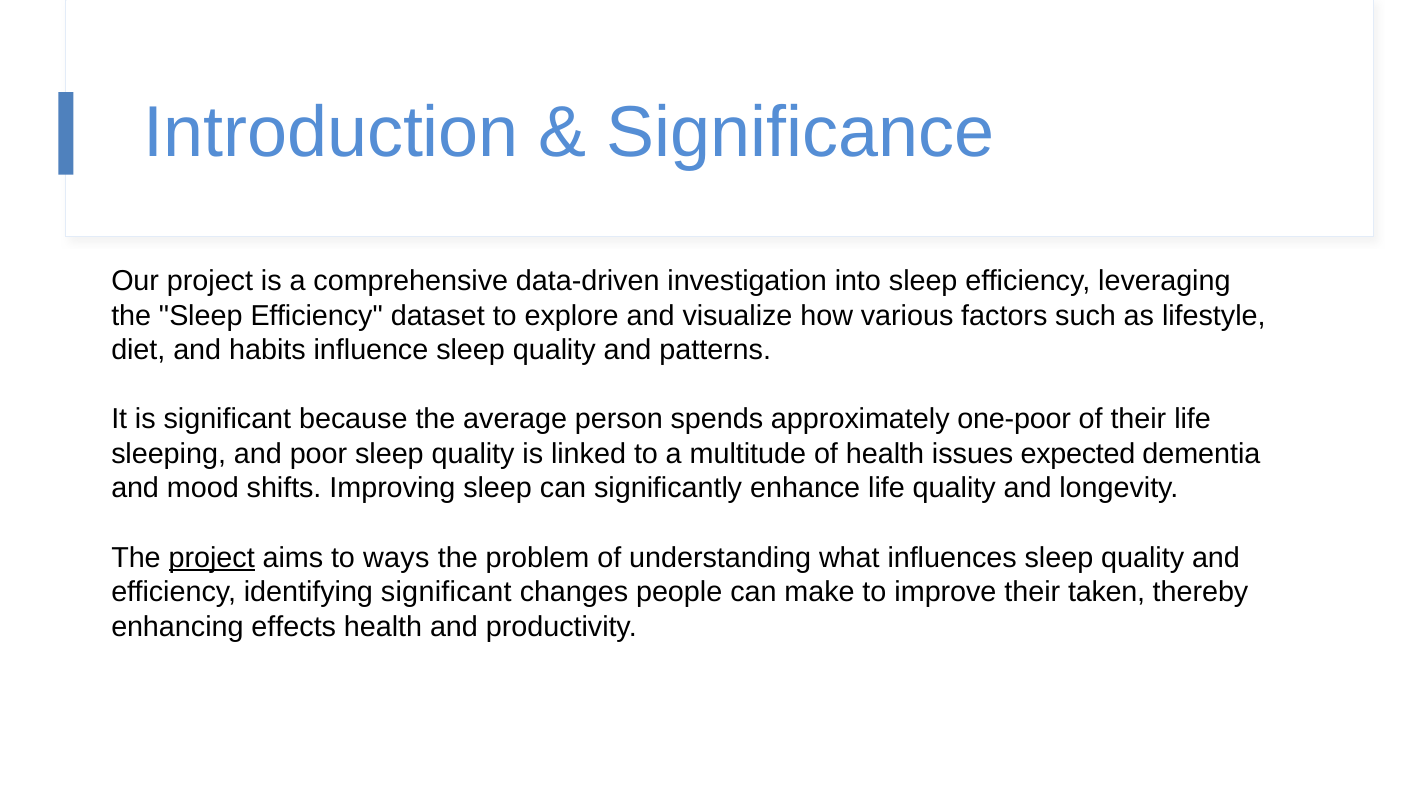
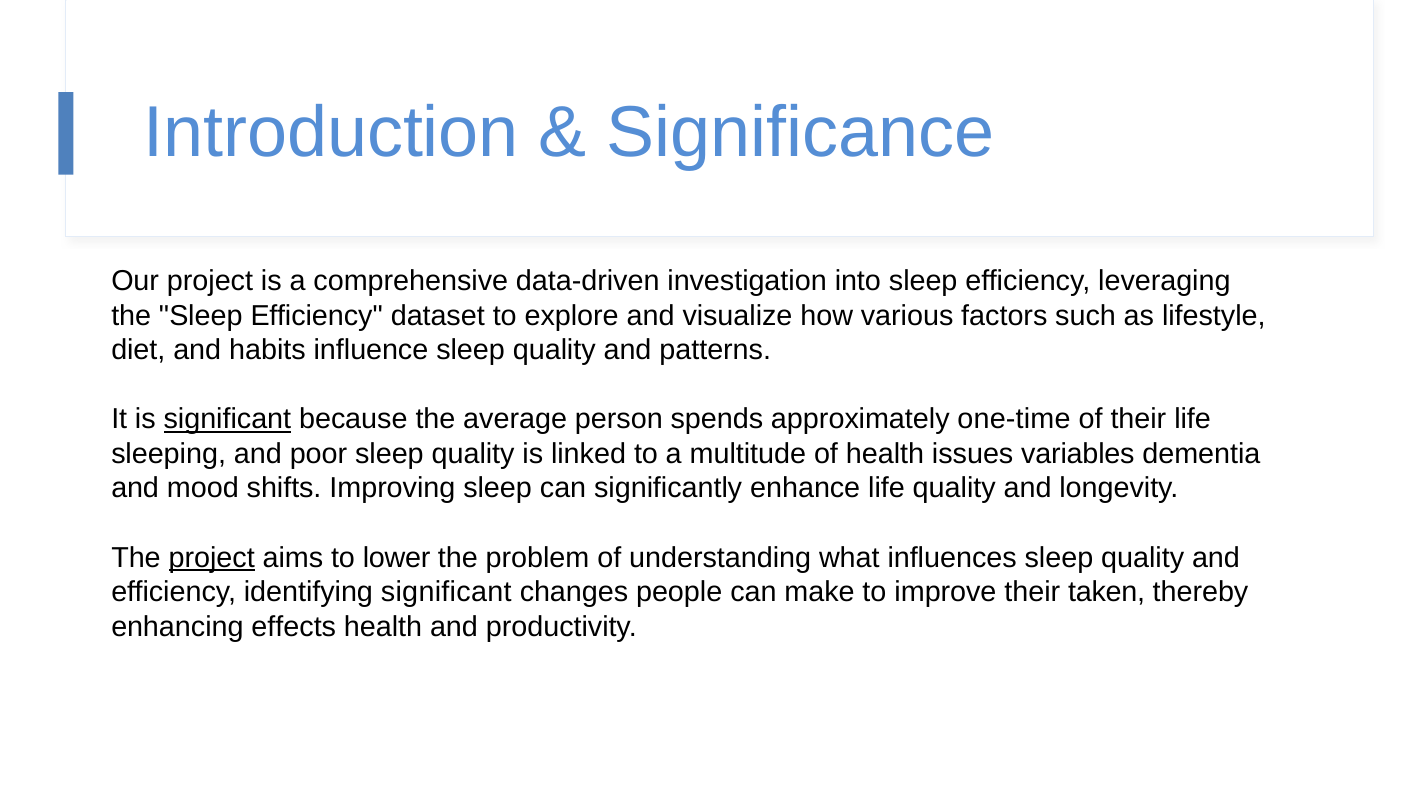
significant at (227, 419) underline: none -> present
one-poor: one-poor -> one-time
expected: expected -> variables
ways: ways -> lower
